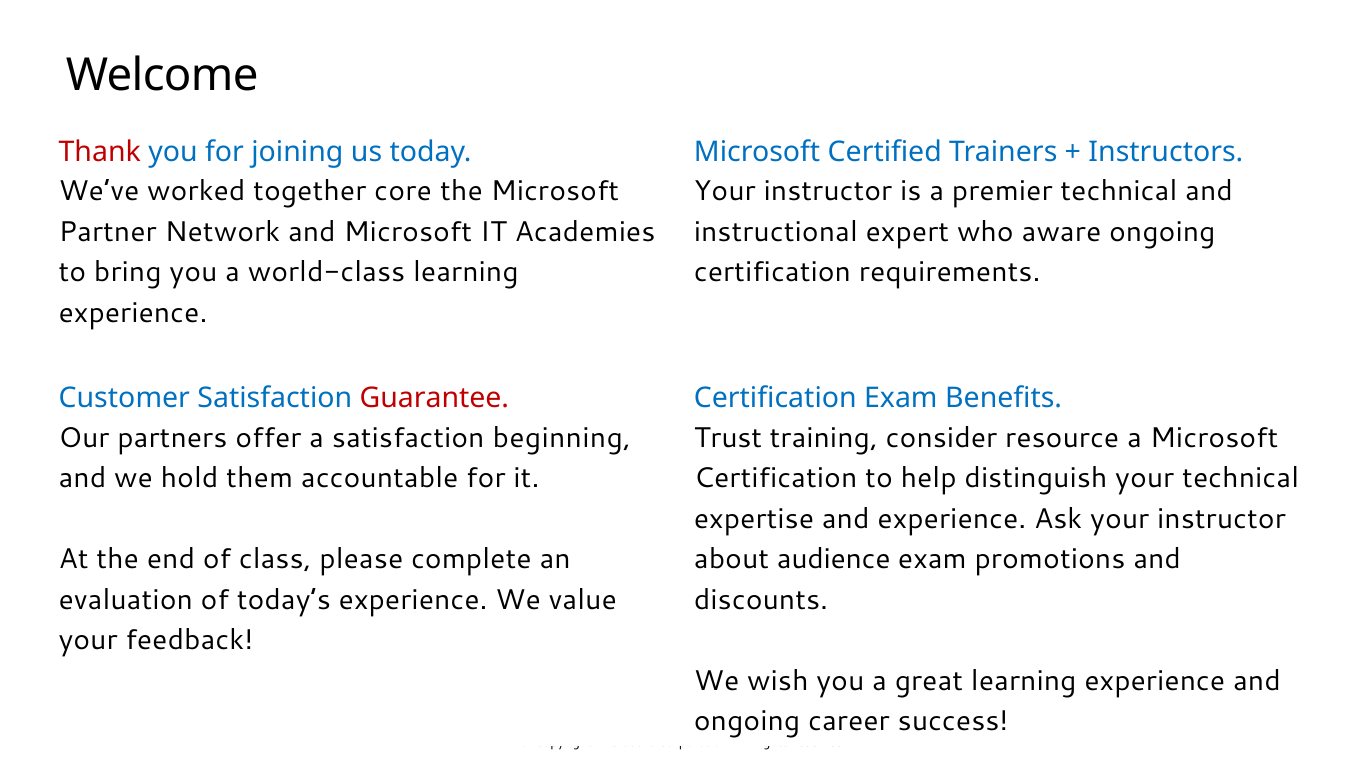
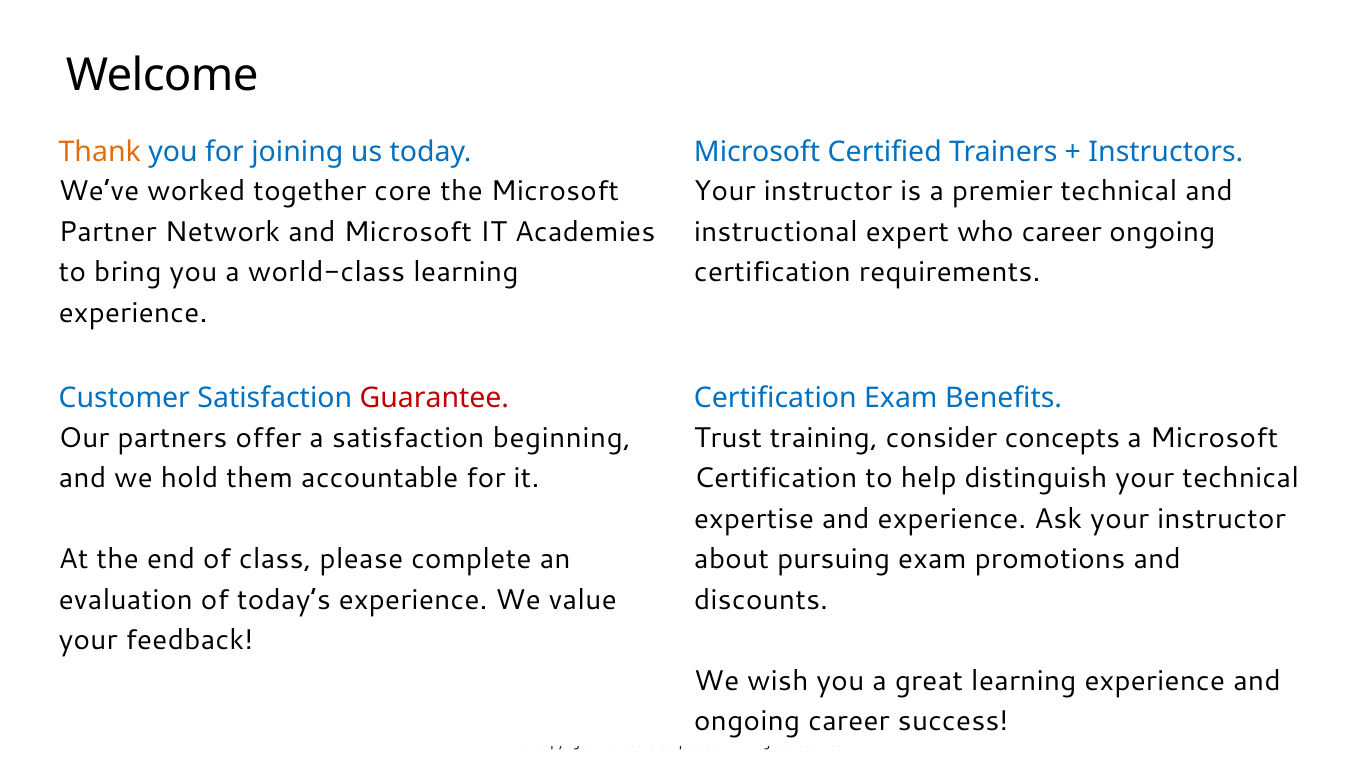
Thank colour: red -> orange
who aware: aware -> career
resource: resource -> concepts
audience: audience -> pursuing
